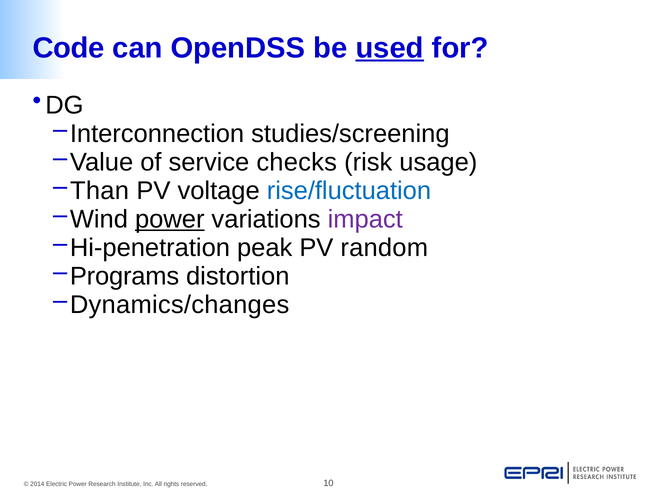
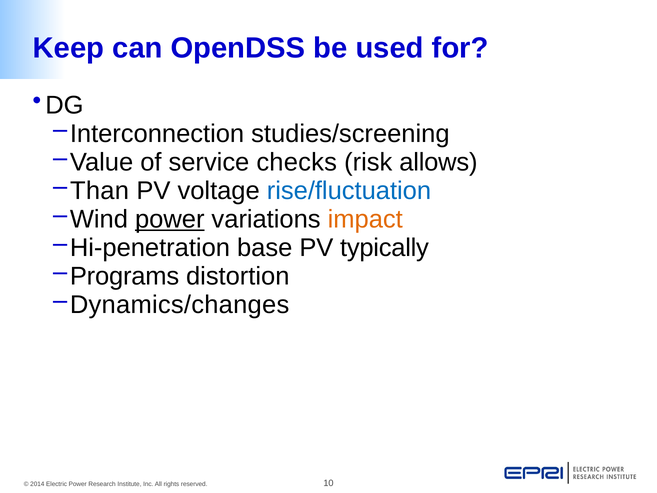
Code: Code -> Keep
used underline: present -> none
usage: usage -> allows
impact colour: purple -> orange
peak: peak -> base
random: random -> typically
